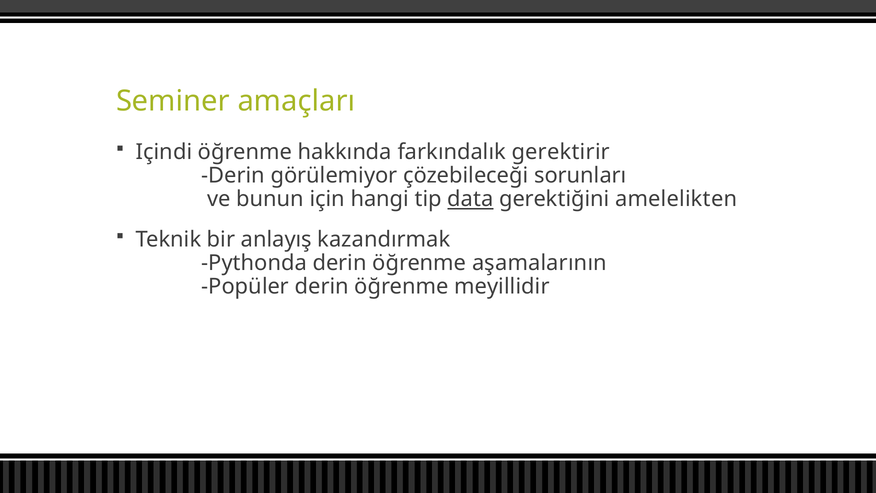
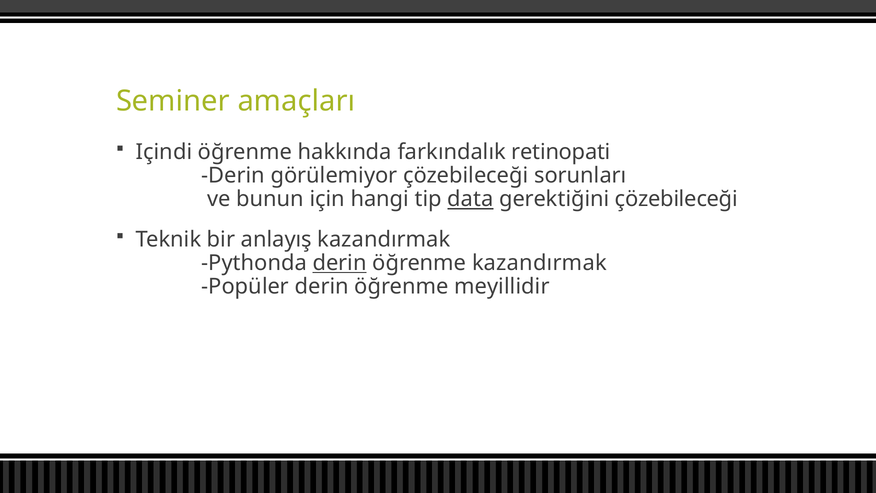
gerektirir: gerektirir -> retinopati
gerektiğini amelelikten: amelelikten -> çözebileceği
derin at (340, 263) underline: none -> present
öğrenme aşamalarının: aşamalarının -> kazandırmak
